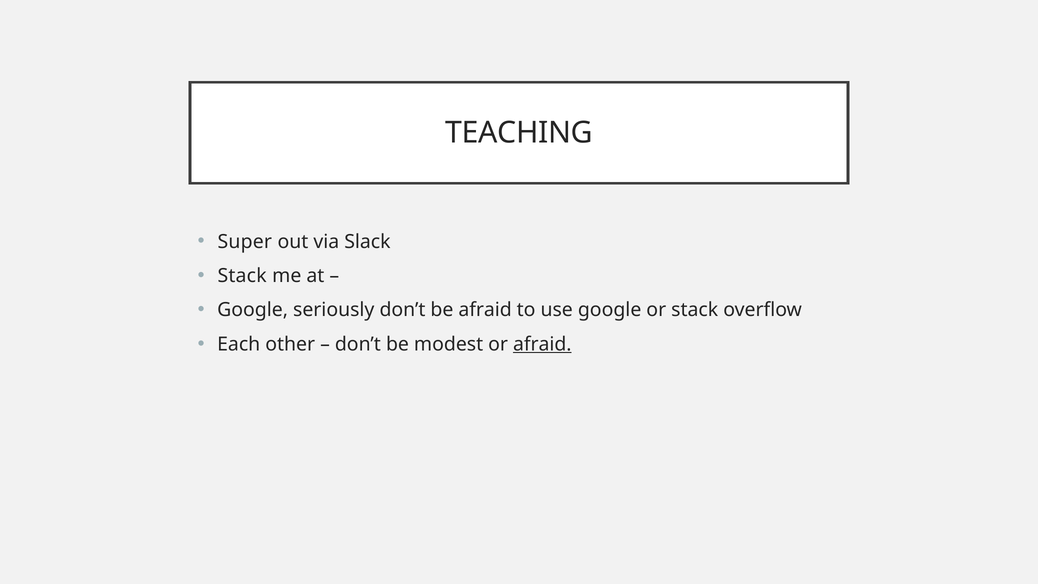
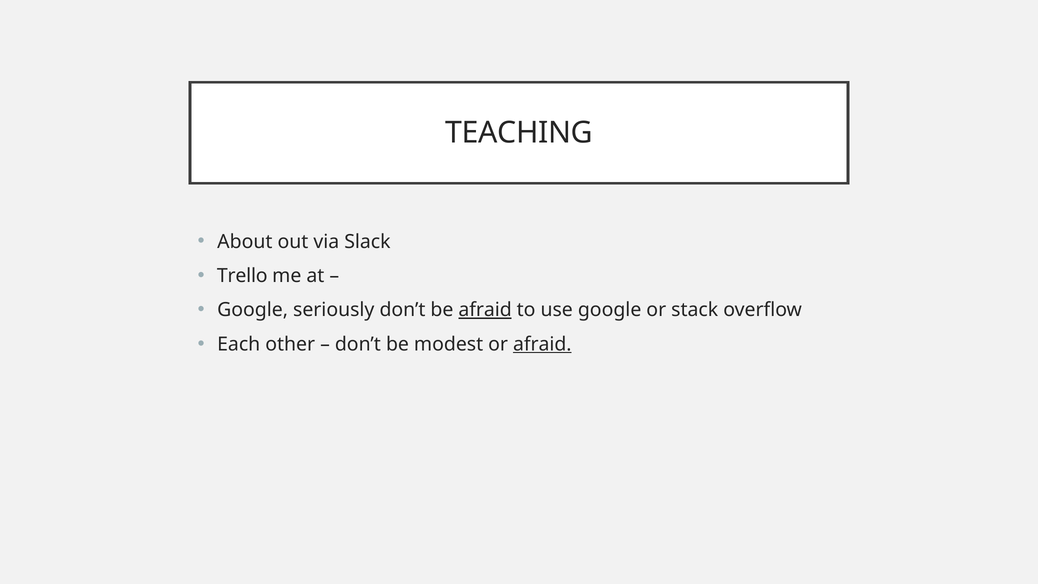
Super: Super -> About
Stack at (242, 276): Stack -> Trello
afraid at (485, 310) underline: none -> present
